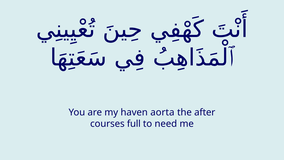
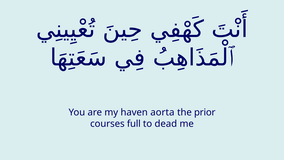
after: after -> prior
need: need -> dead
